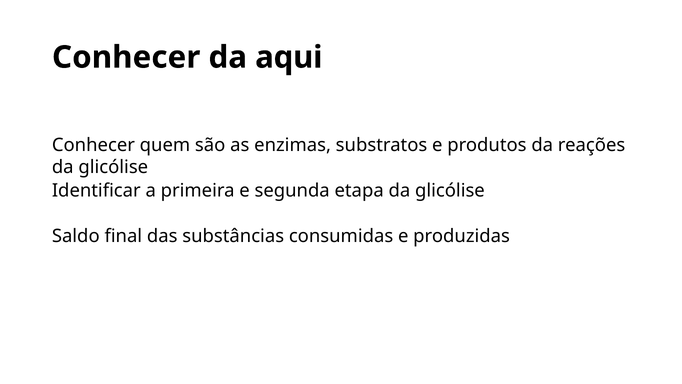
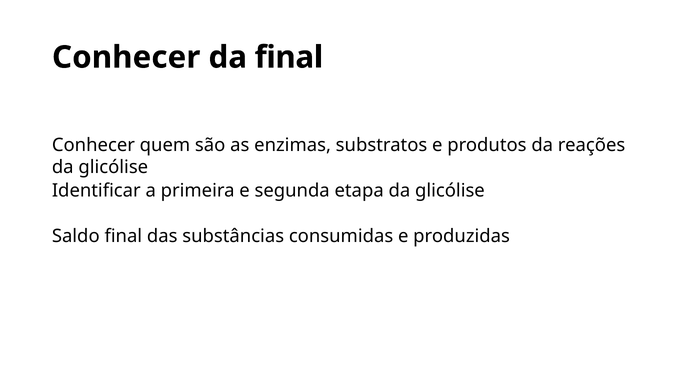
da aqui: aqui -> final
